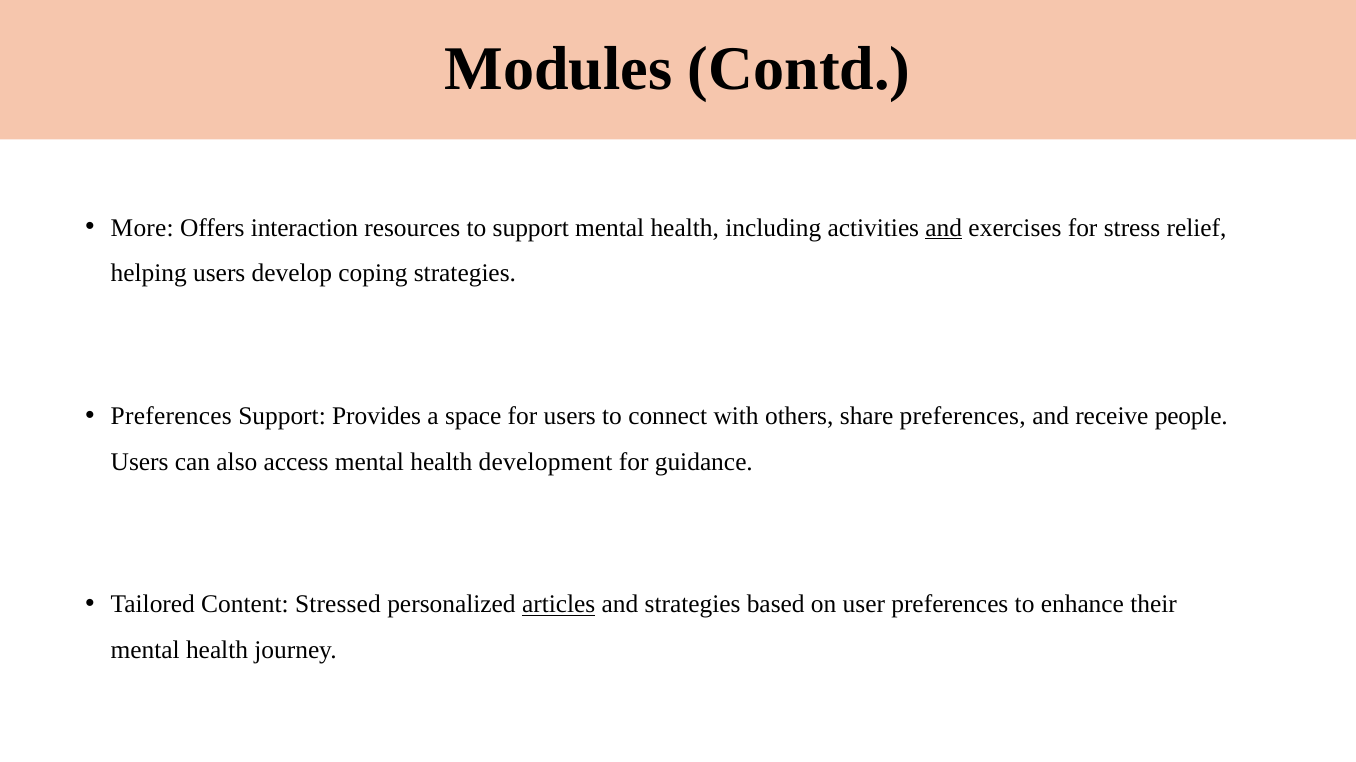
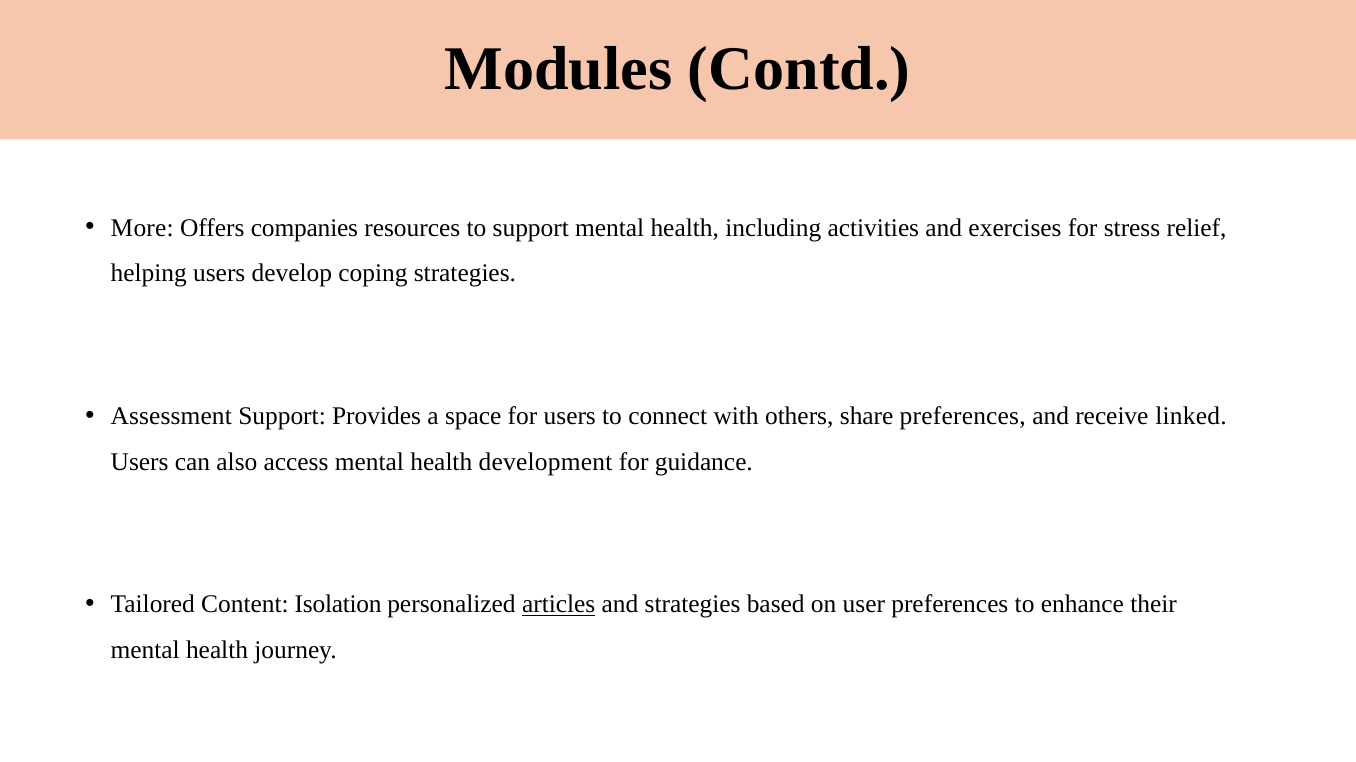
interaction: interaction -> companies
and at (944, 228) underline: present -> none
Preferences at (171, 417): Preferences -> Assessment
people: people -> linked
Stressed: Stressed -> Isolation
